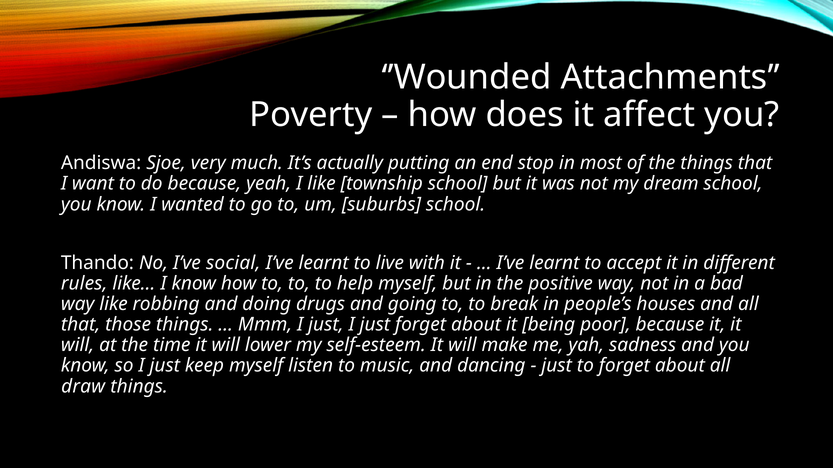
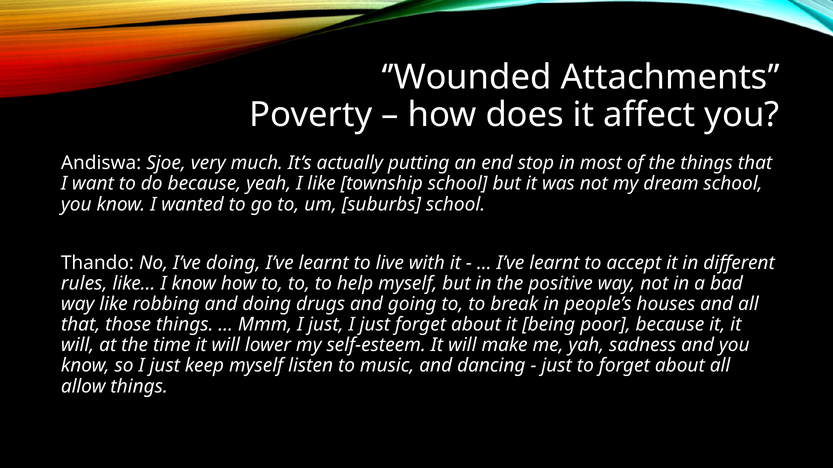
I’ve social: social -> doing
draw: draw -> allow
